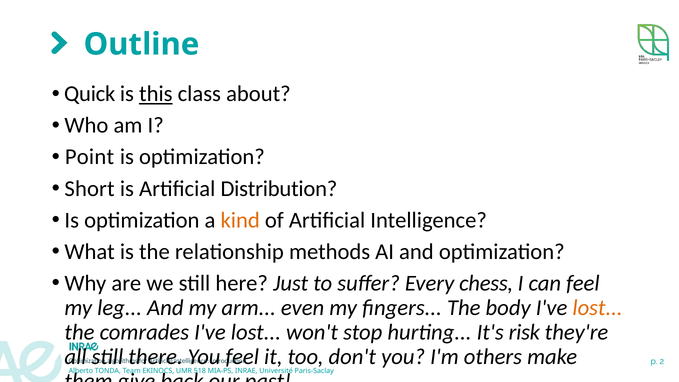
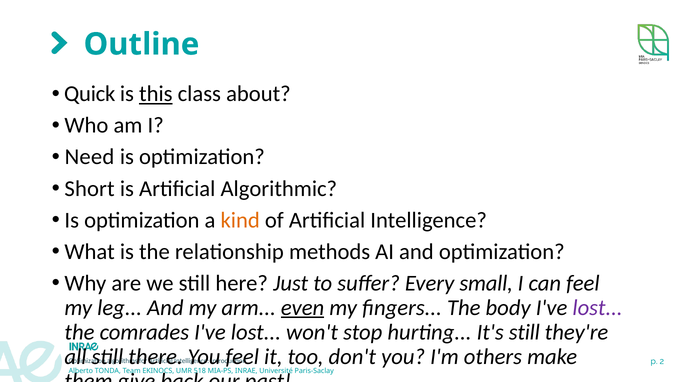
Point: Point -> Need
Distribution: Distribution -> Algorithmic
chess: chess -> small
even underline: none -> present
lost at (598, 308) colour: orange -> purple
It's risk: risk -> still
